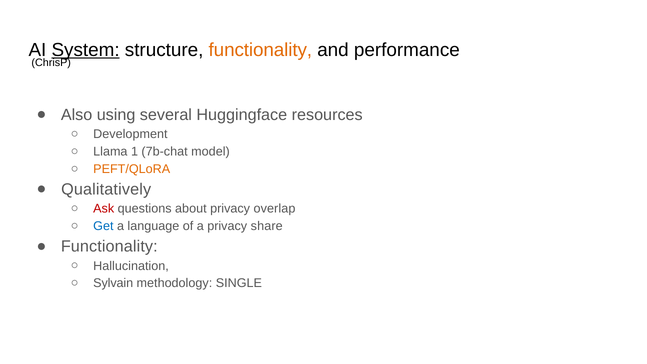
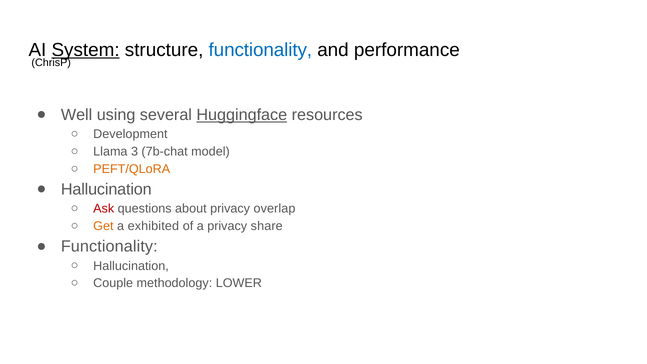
functionality at (260, 50) colour: orange -> blue
Also: Also -> Well
Huggingface underline: none -> present
1: 1 -> 3
Qualitatively at (106, 189): Qualitatively -> Hallucination
Get colour: blue -> orange
language: language -> exhibited
Sylvain: Sylvain -> Couple
SINGLE: SINGLE -> LOWER
